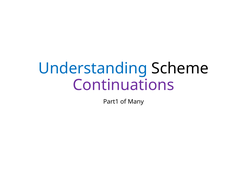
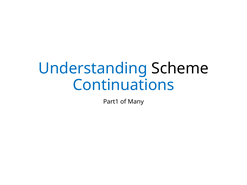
Continuations colour: purple -> blue
